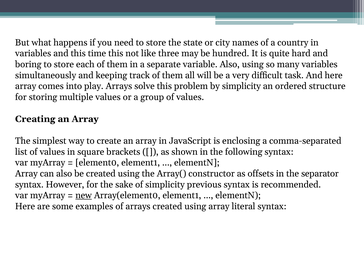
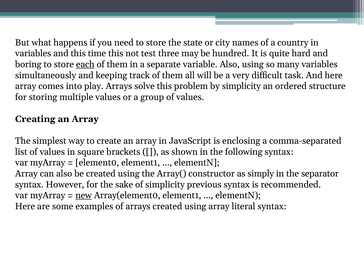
like: like -> test
each underline: none -> present
offsets: offsets -> simply
